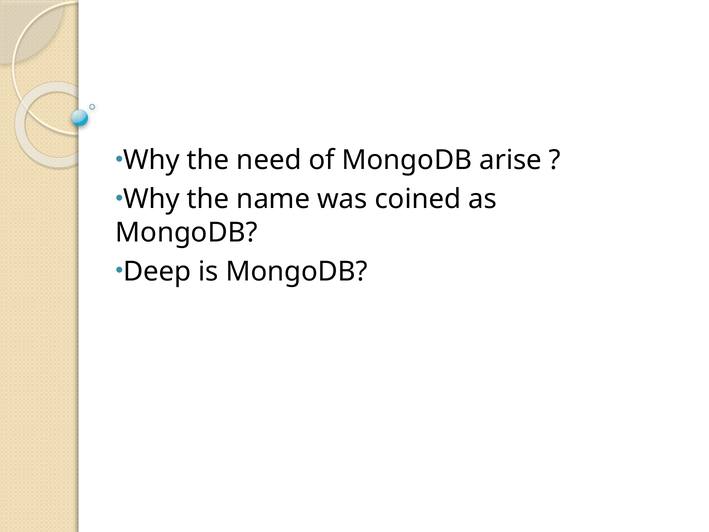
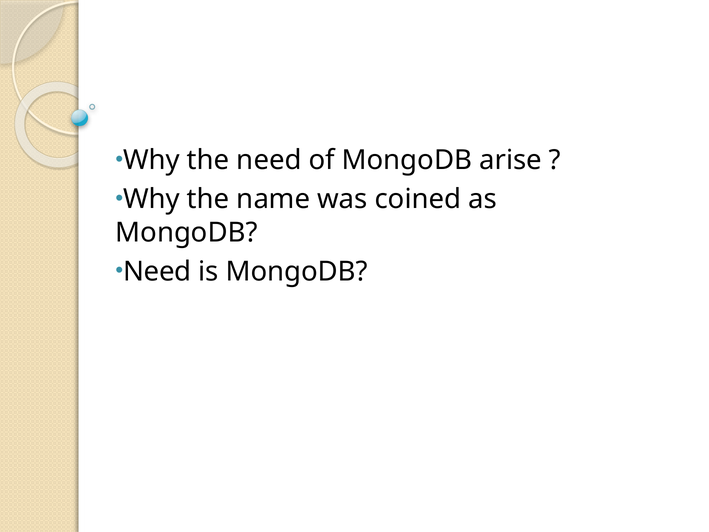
Deep at (157, 271): Deep -> Need
